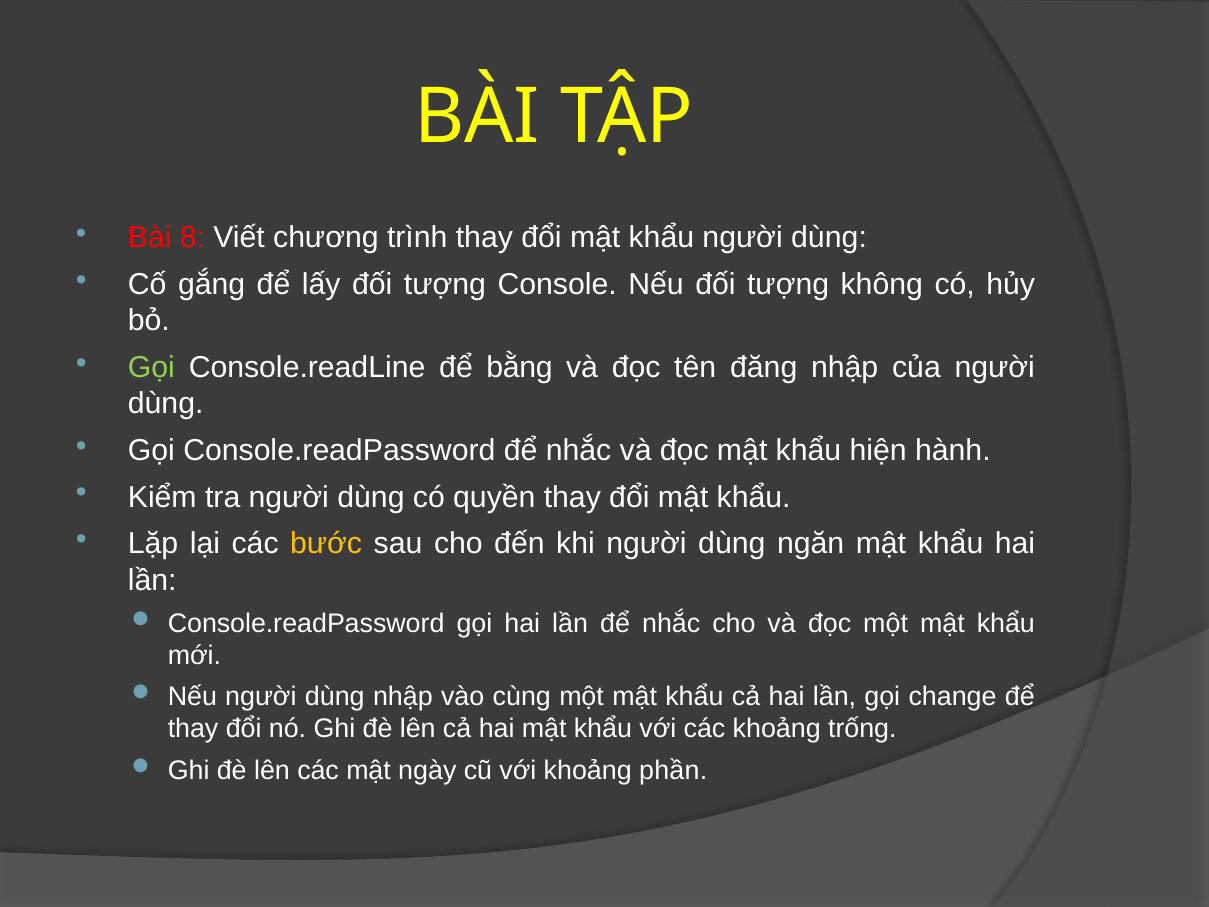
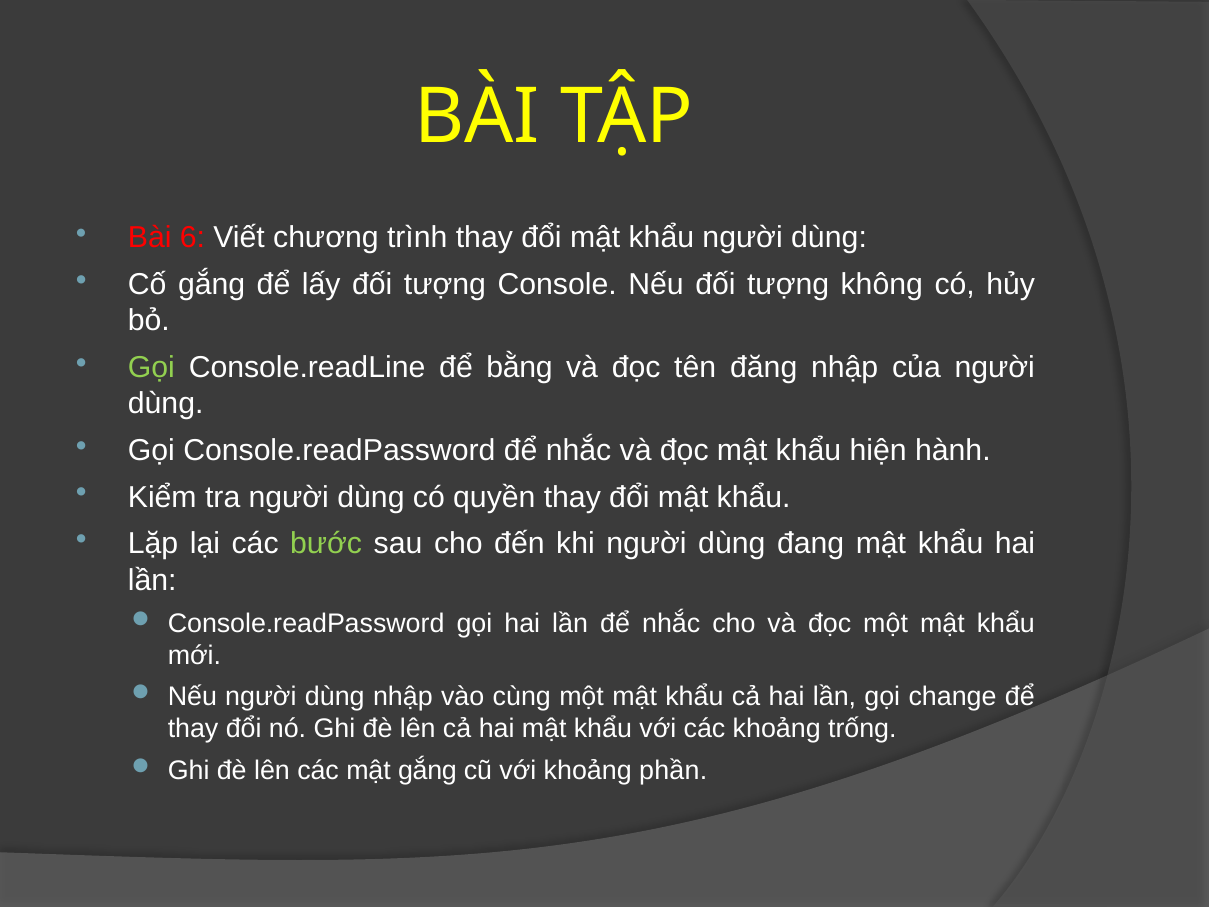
8: 8 -> 6
bước colour: yellow -> light green
ngăn: ngăn -> đang
mật ngày: ngày -> gắng
